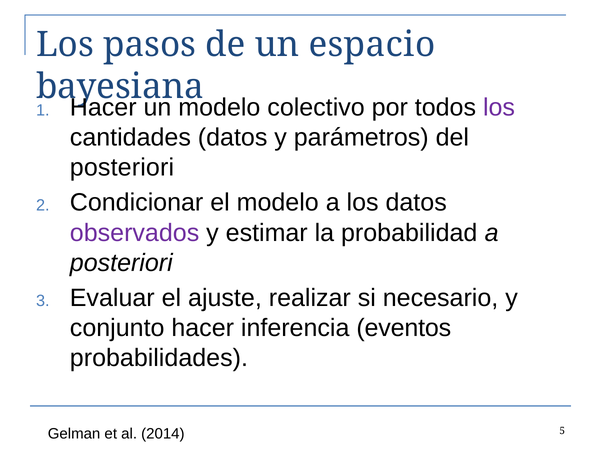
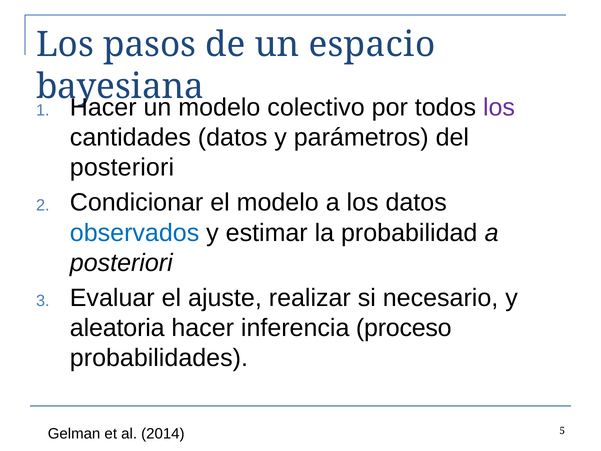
observados colour: purple -> blue
conjunto: conjunto -> aleatoria
eventos: eventos -> proceso
